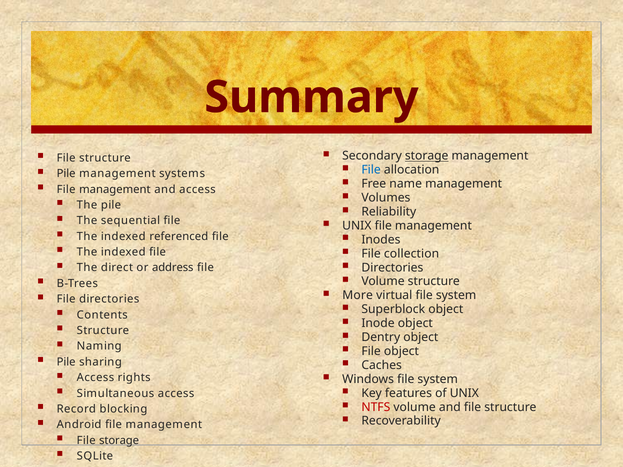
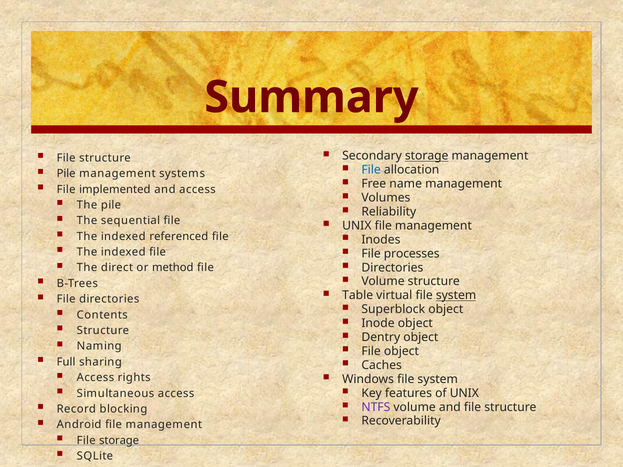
management at (115, 189): management -> implemented
collection: collection -> processes
address: address -> method
More: More -> Table
system at (456, 296) underline: none -> present
Pile at (66, 362): Pile -> Full
NTFS colour: red -> purple
